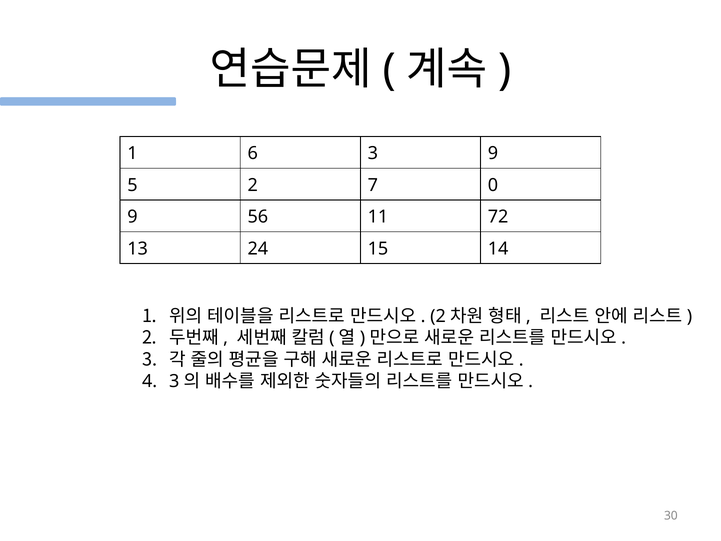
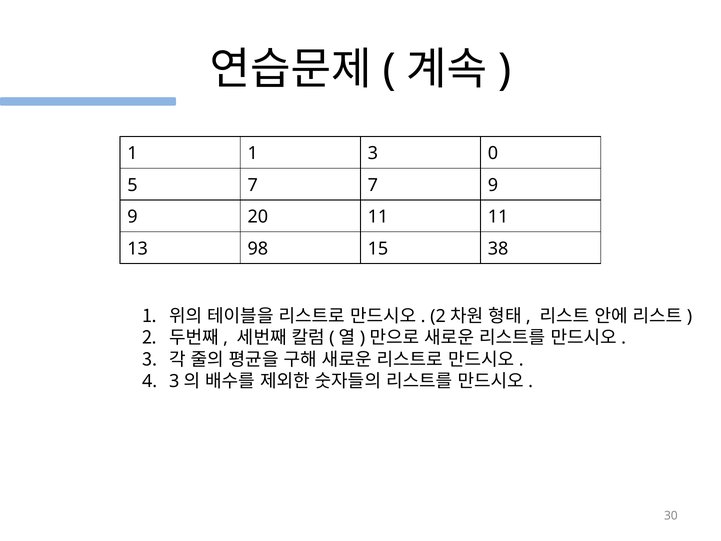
1 6: 6 -> 1
3 9: 9 -> 0
5 2: 2 -> 7
7 0: 0 -> 9
56: 56 -> 20
11 72: 72 -> 11
24: 24 -> 98
14: 14 -> 38
